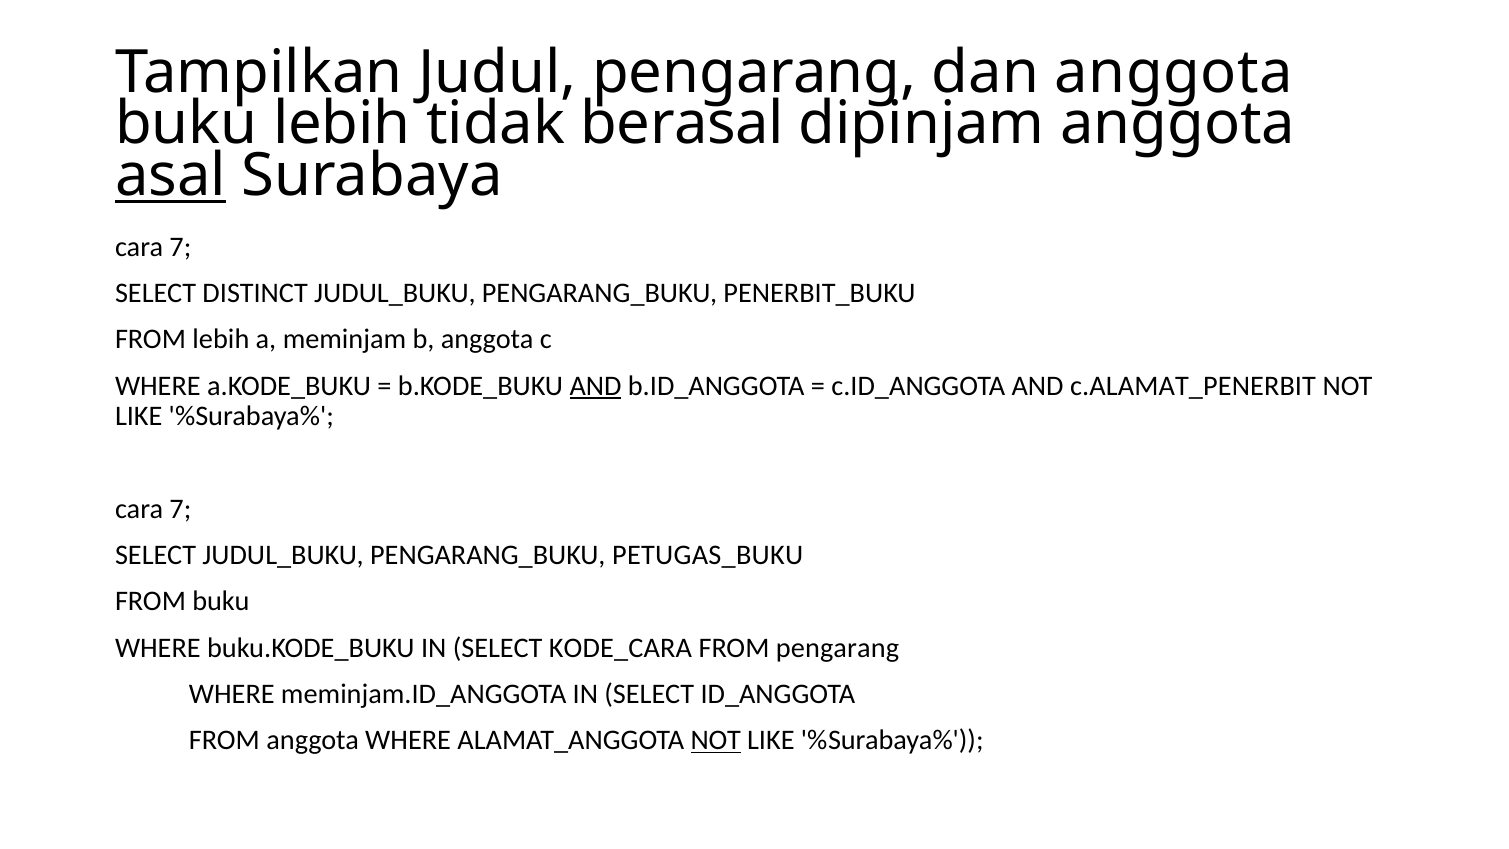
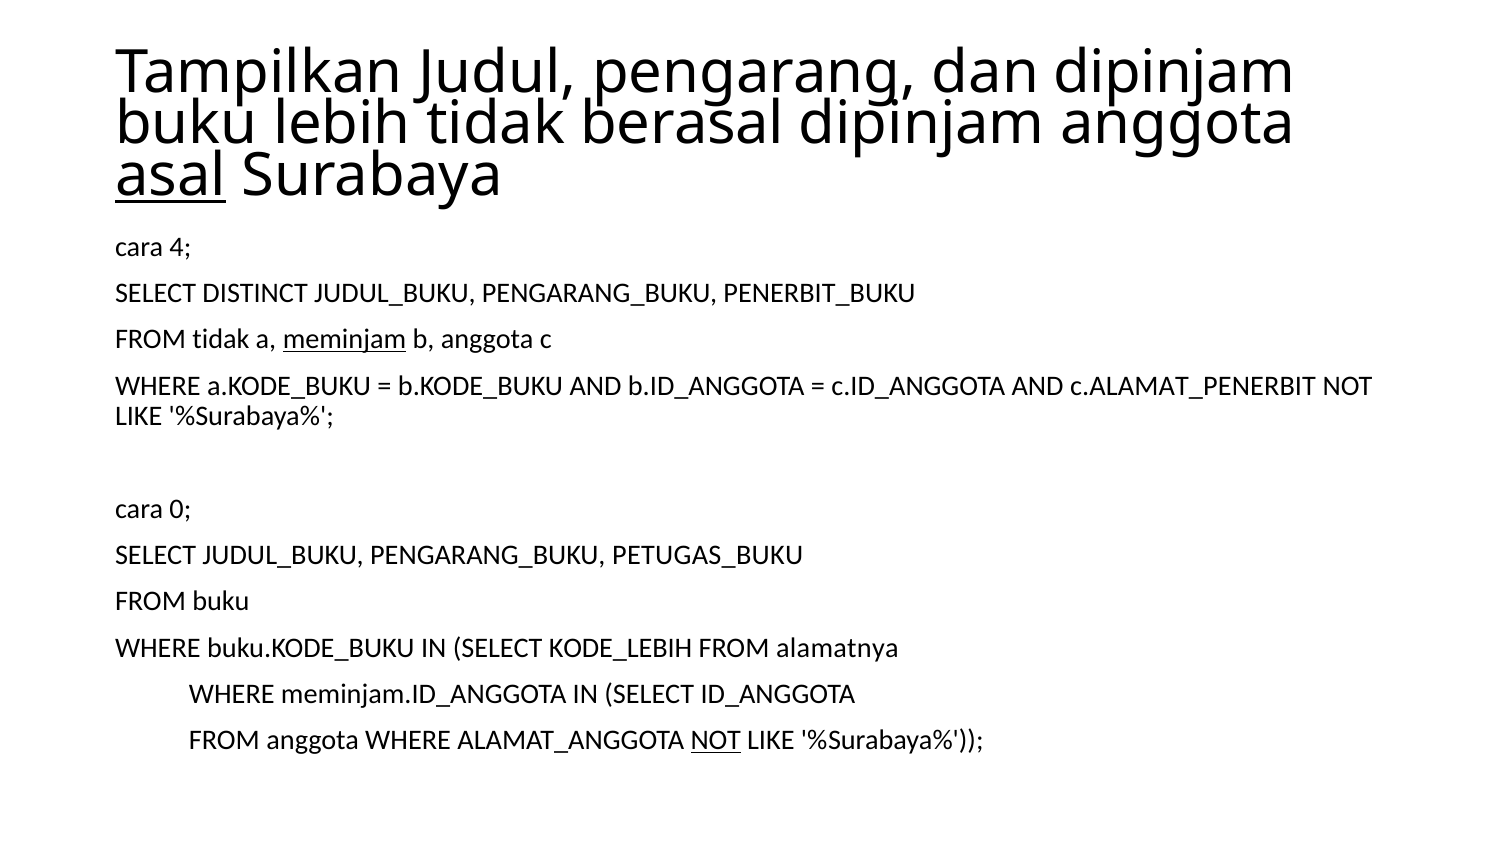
dan anggota: anggota -> dipinjam
7 at (180, 247): 7 -> 4
FROM lebih: lebih -> tidak
meminjam underline: none -> present
AND at (596, 386) underline: present -> none
7 at (180, 509): 7 -> 0
KODE_CARA: KODE_CARA -> KODE_LEBIH
FROM pengarang: pengarang -> alamatnya
